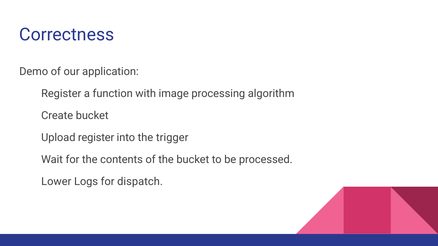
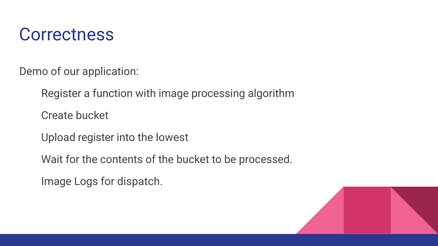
trigger: trigger -> lowest
Lower at (56, 182): Lower -> Image
